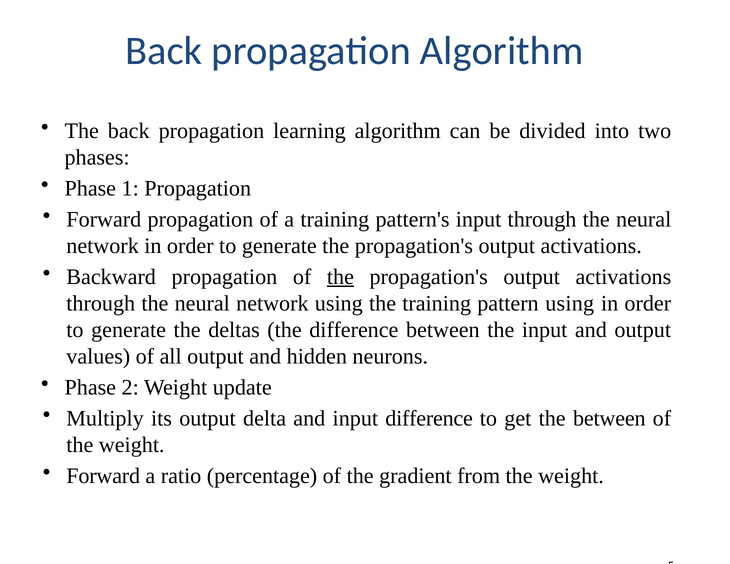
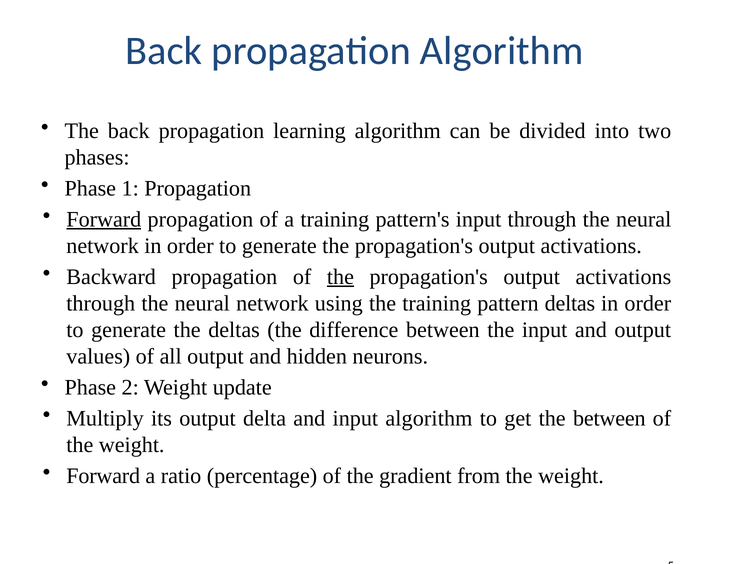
Forward at (104, 219) underline: none -> present
pattern using: using -> deltas
input difference: difference -> algorithm
